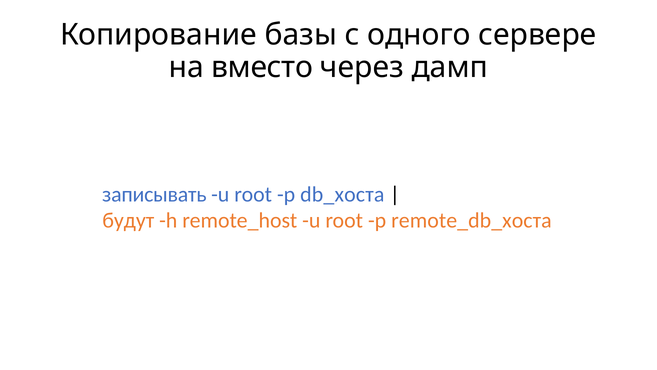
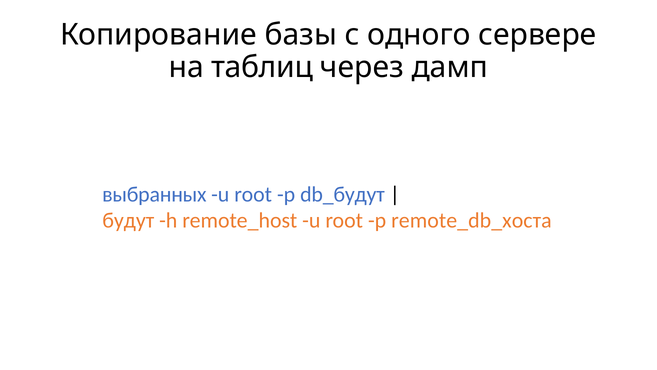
вместо: вместо -> таблиц
записывать: записывать -> выбранных
db_хоста: db_хоста -> db_будут
